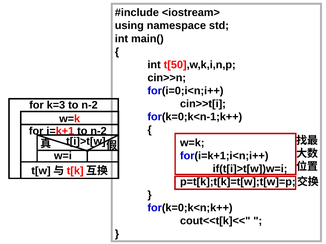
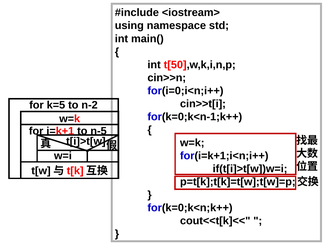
k=3: k=3 -> k=5
i=k+1 to n-2: n-2 -> n-5
